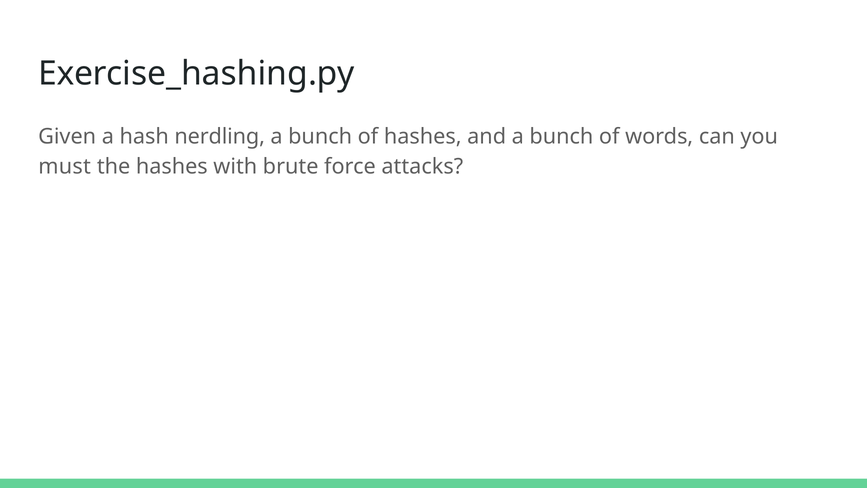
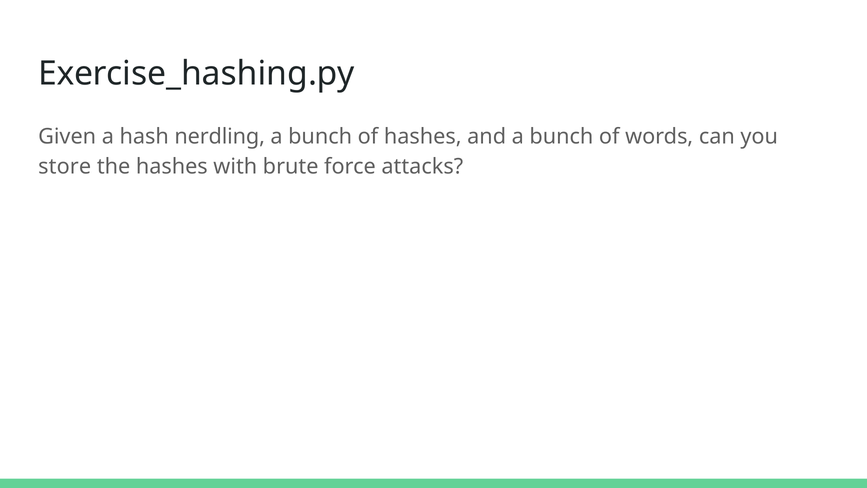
must: must -> store
